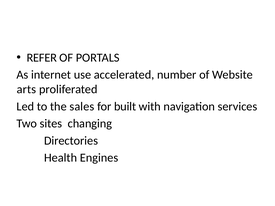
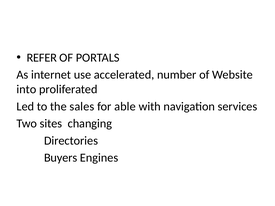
arts: arts -> into
built: built -> able
Health: Health -> Buyers
